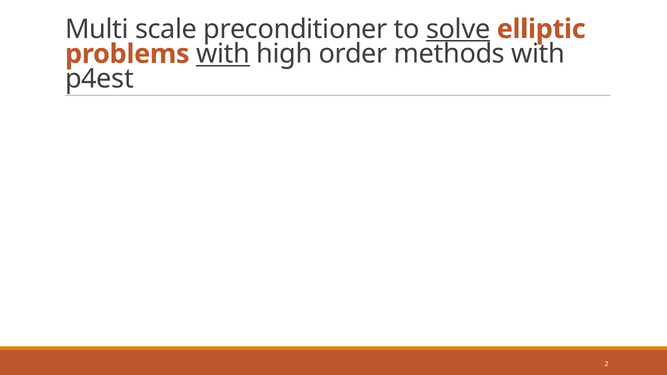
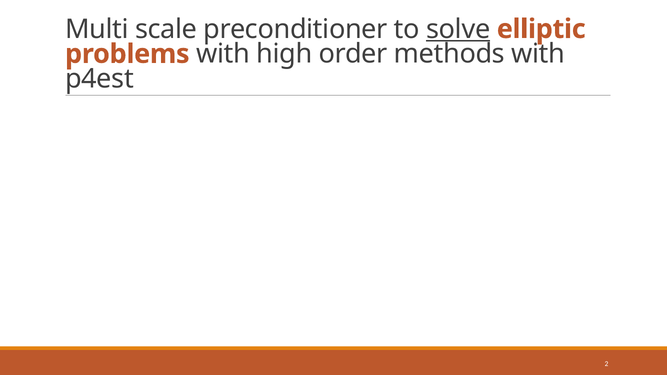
with at (223, 54) underline: present -> none
